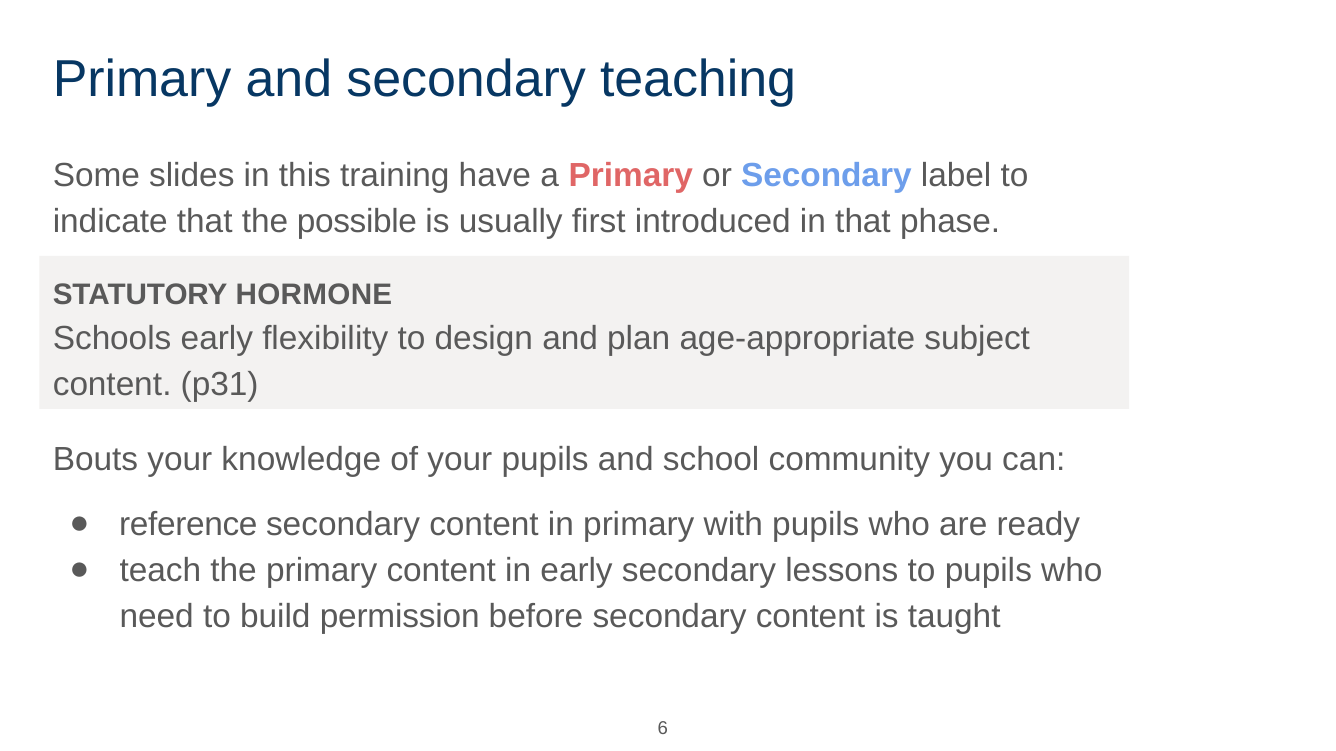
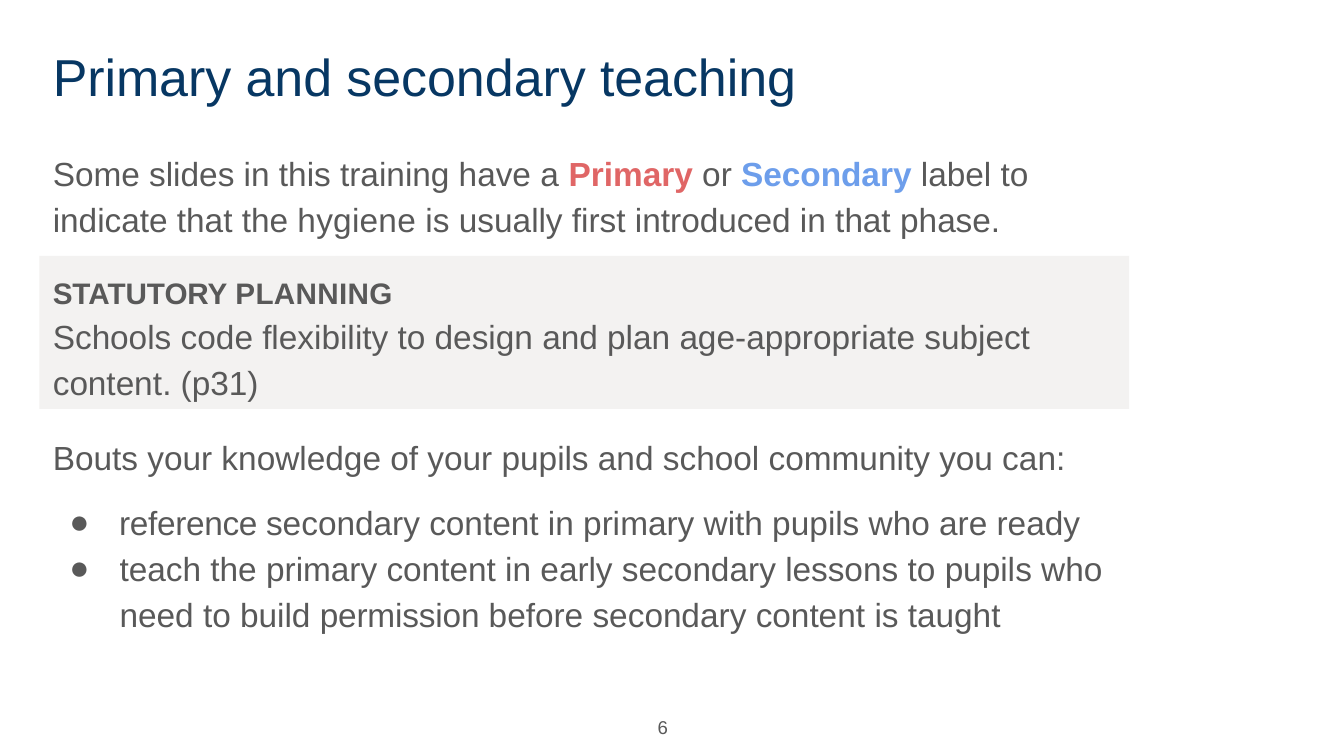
possible: possible -> hygiene
HORMONE: HORMONE -> PLANNING
Schools early: early -> code
